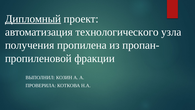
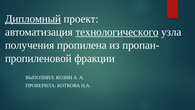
технологического underline: none -> present
